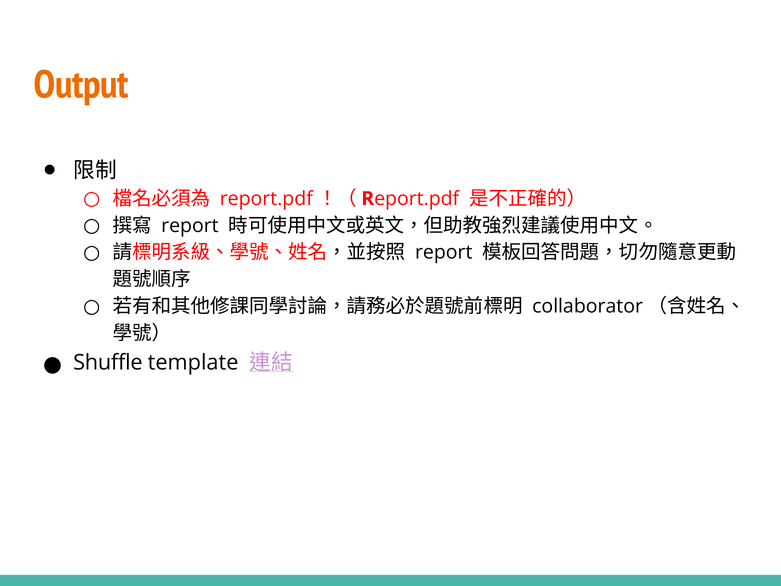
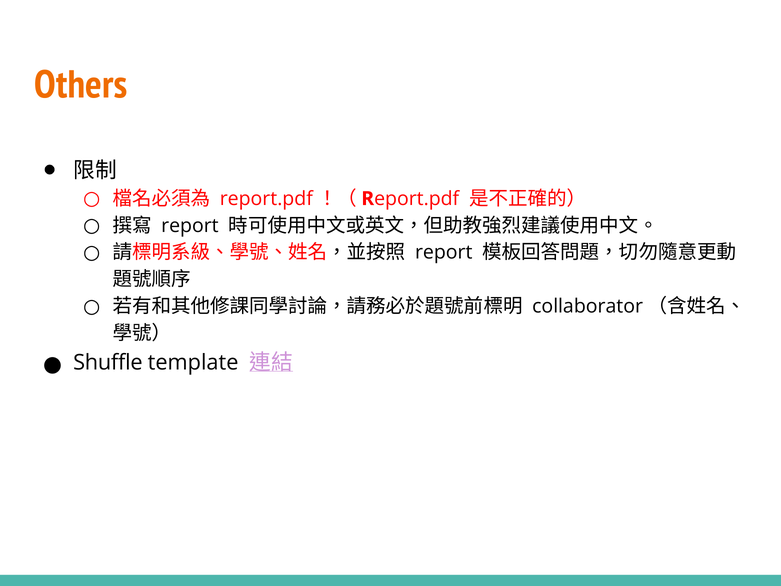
Output: Output -> Others
